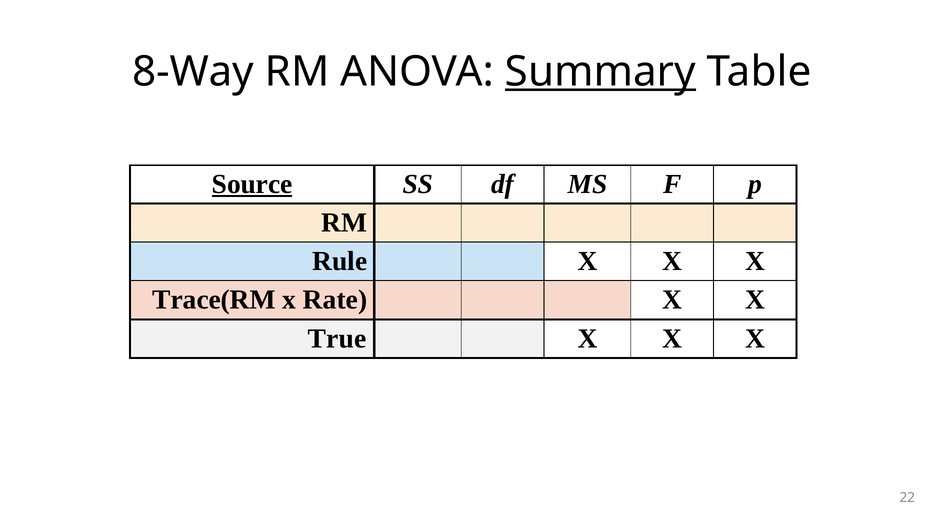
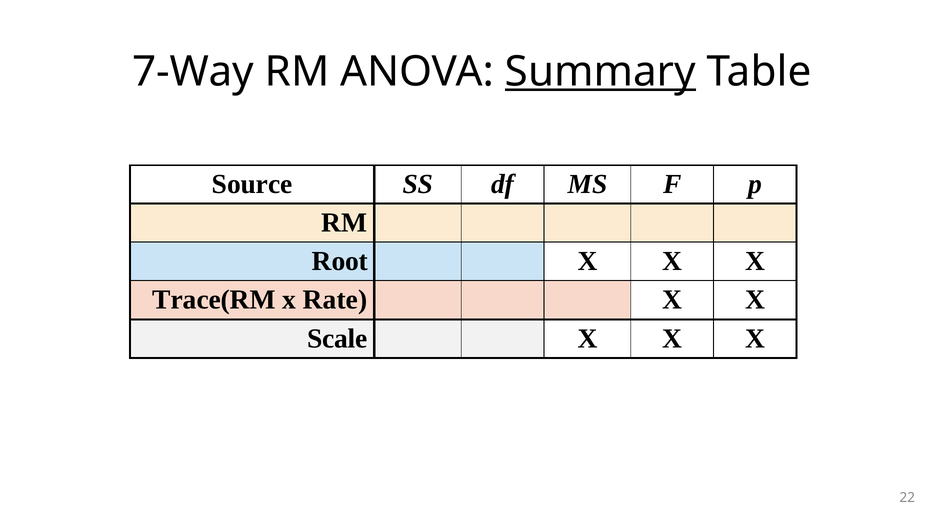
8-Way: 8-Way -> 7-Way
Source underline: present -> none
Rule: Rule -> Root
True: True -> Scale
